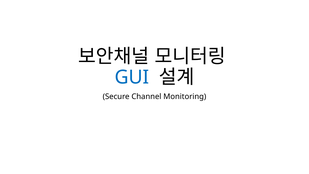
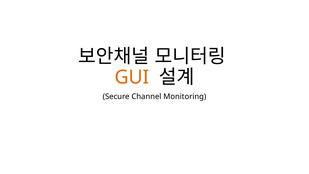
GUI colour: blue -> orange
